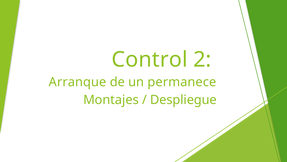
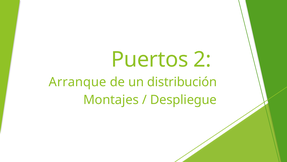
Control: Control -> Puertos
permanece: permanece -> distribución
